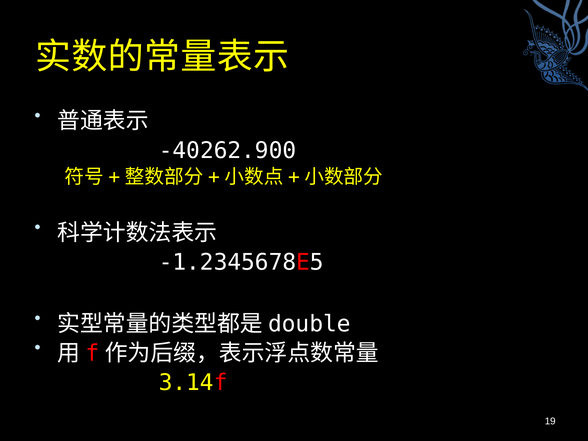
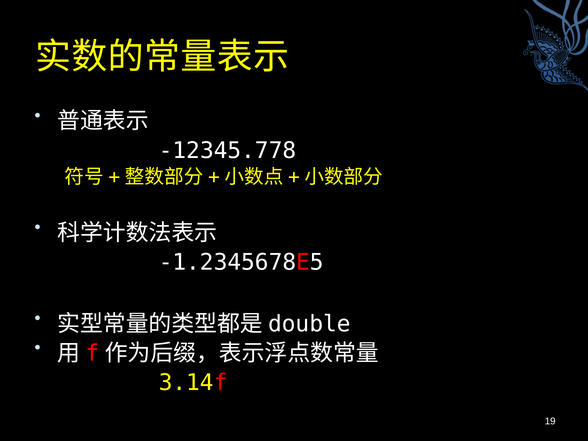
-40262.900: -40262.900 -> -12345.778
